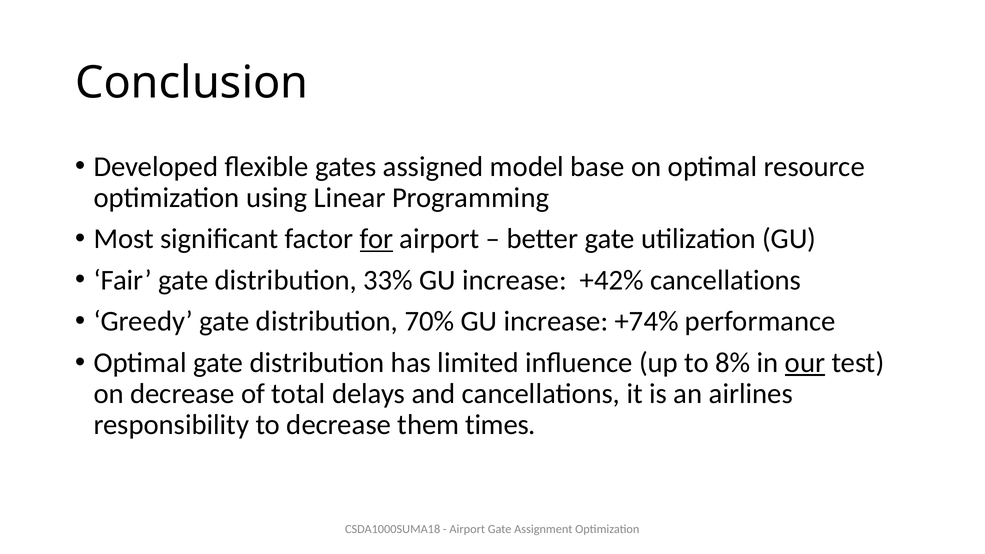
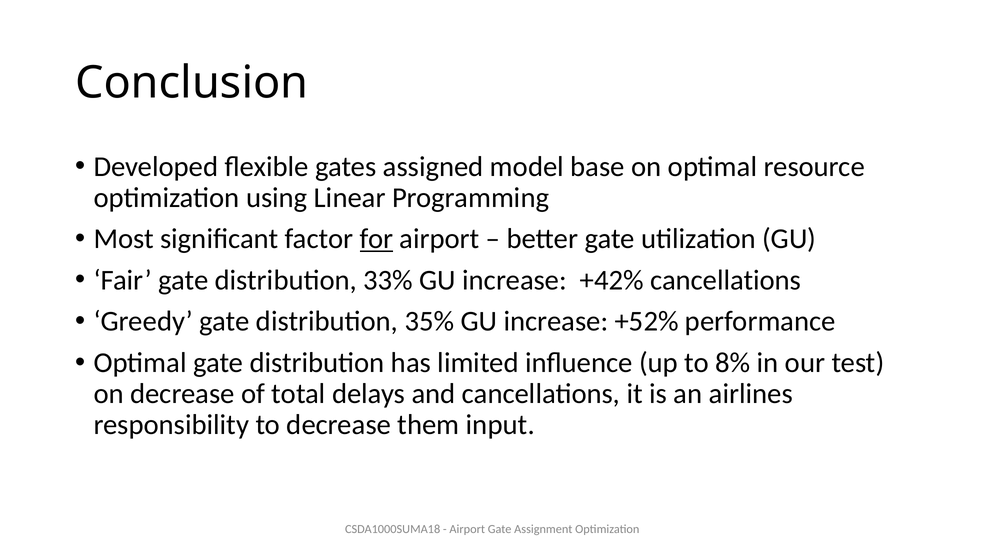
70%: 70% -> 35%
+74%: +74% -> +52%
our underline: present -> none
times: times -> input
